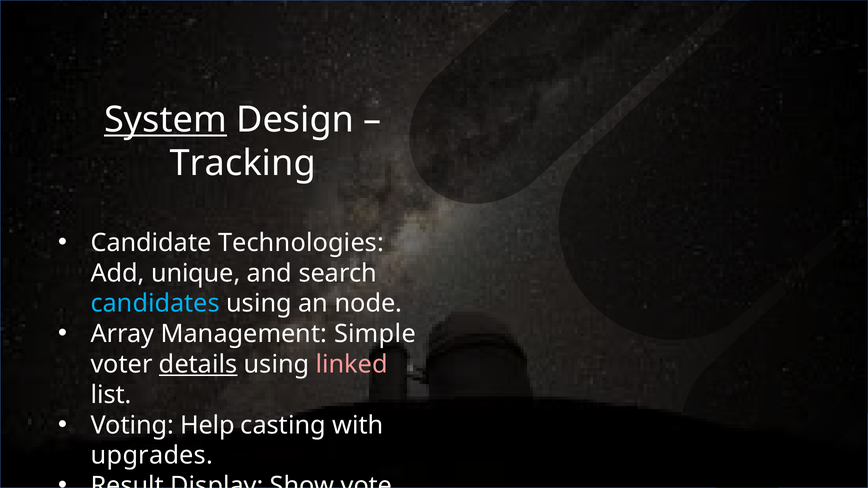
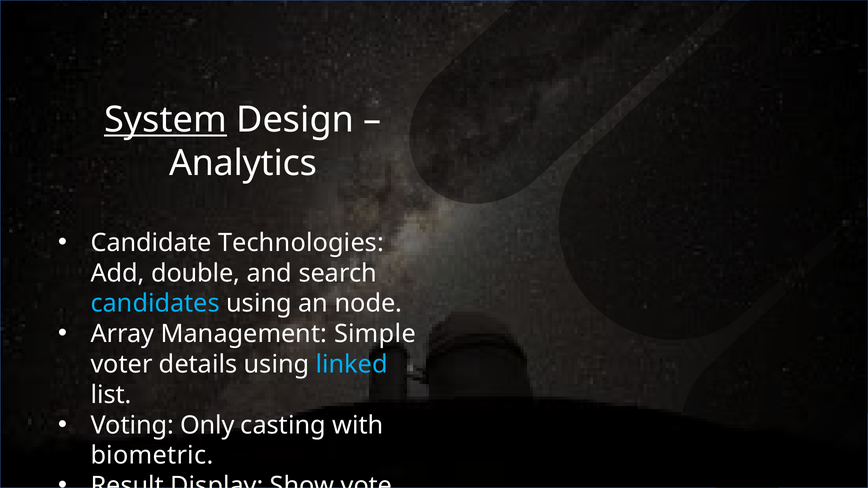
Tracking: Tracking -> Analytics
unique: unique -> double
details underline: present -> none
linked colour: pink -> light blue
Help: Help -> Only
upgrades: upgrades -> biometric
